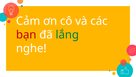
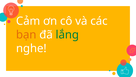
bạn colour: red -> orange
